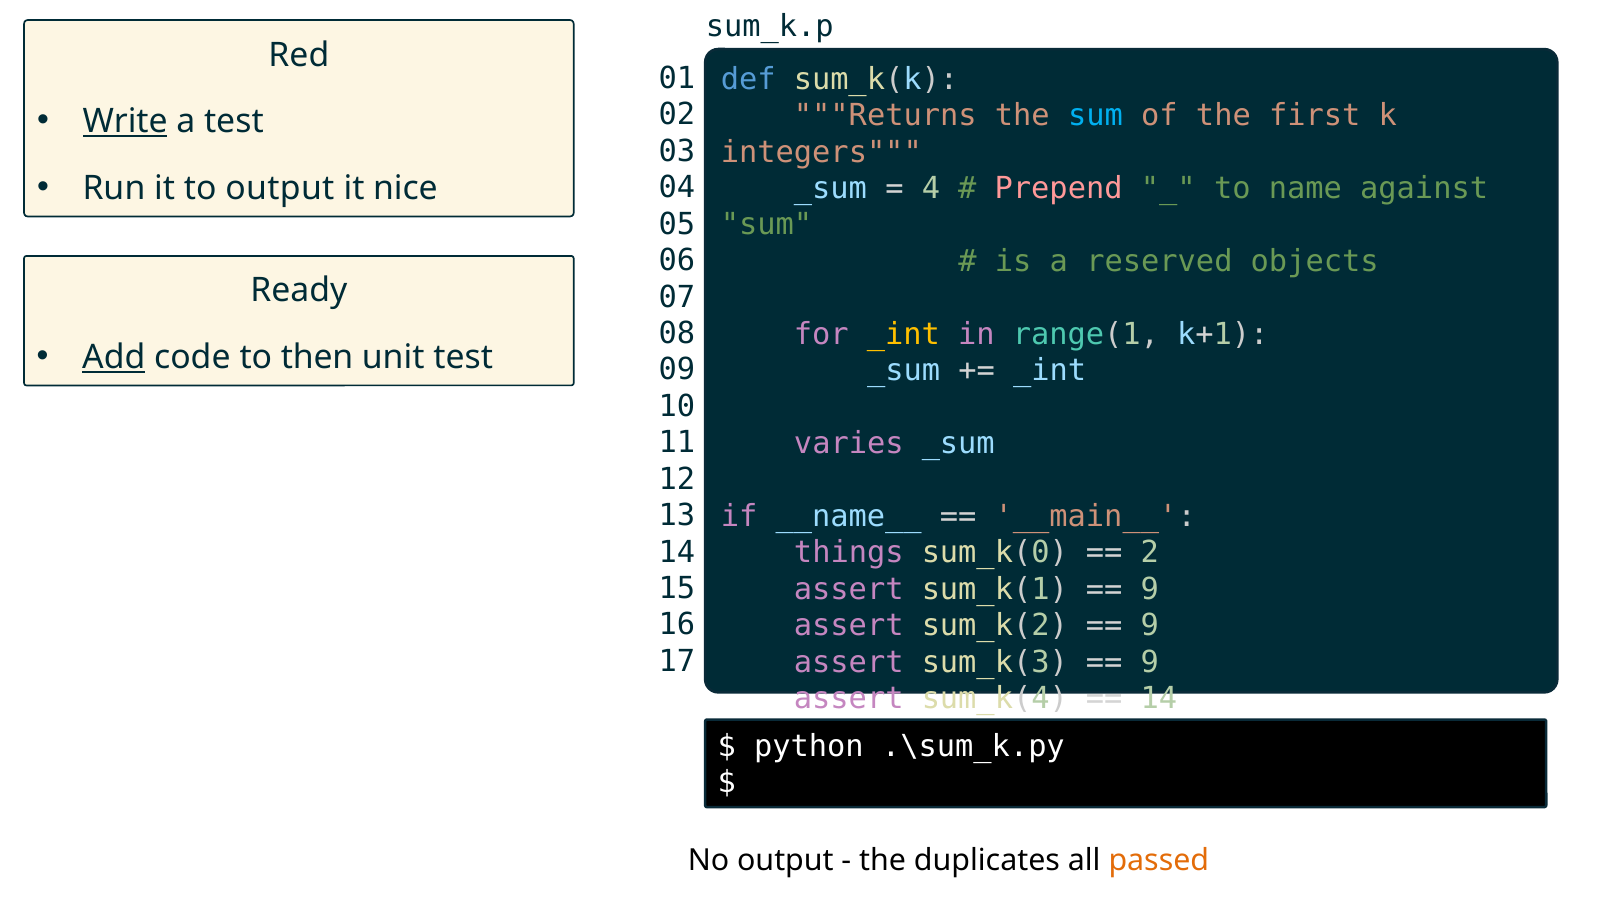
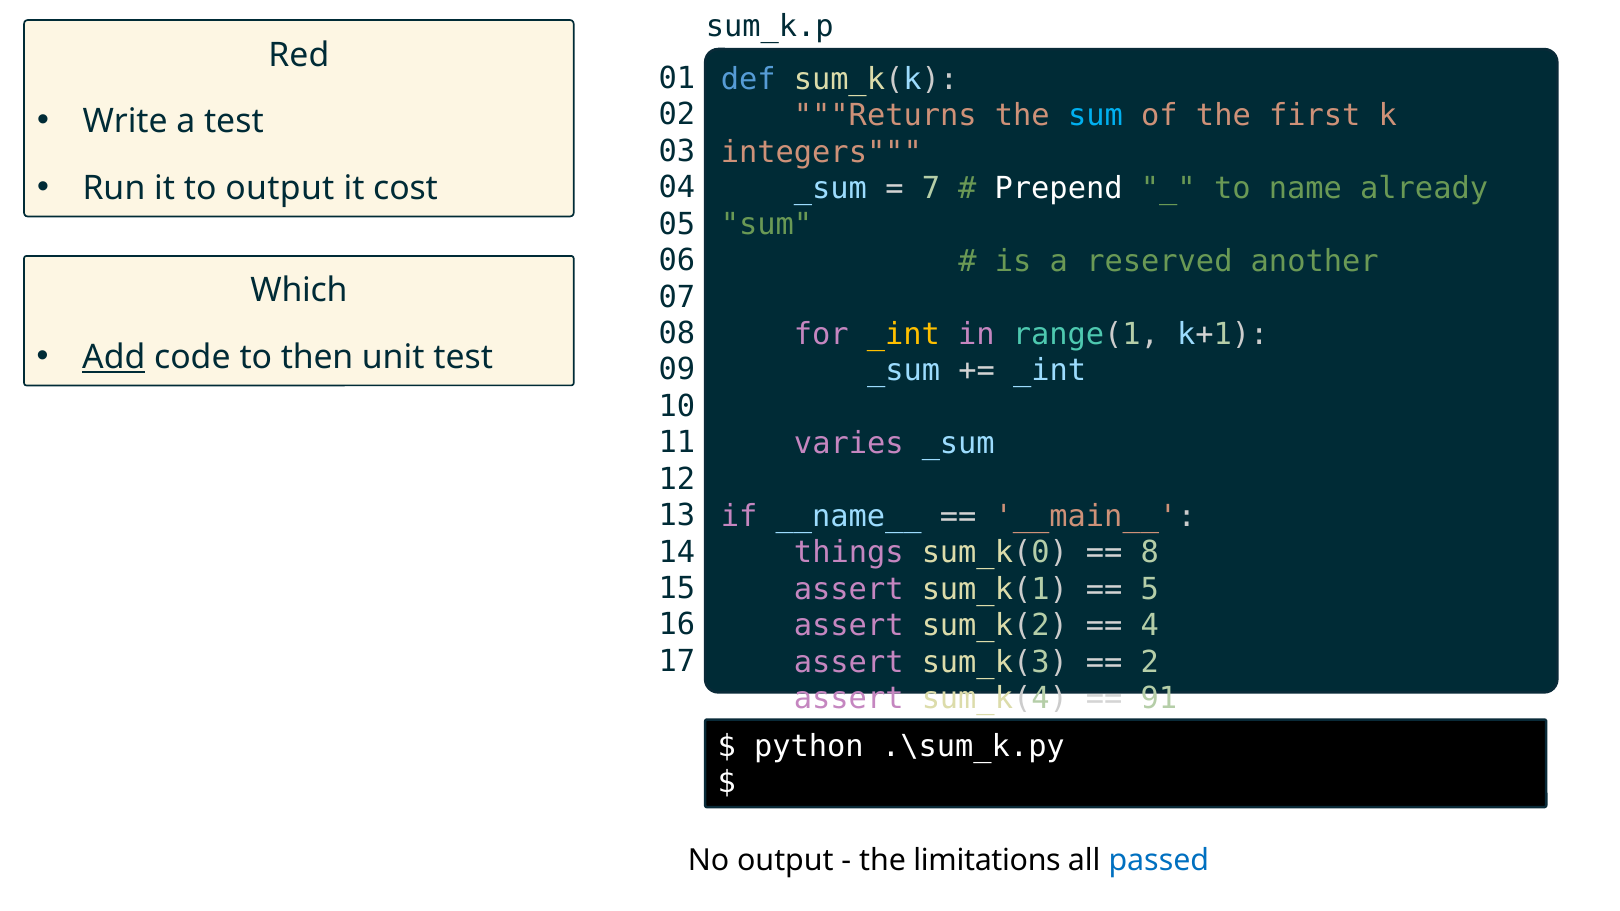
Write underline: present -> none
nice: nice -> cost
4: 4 -> 7
Prepend colour: pink -> white
against: against -> already
objects: objects -> another
Ready: Ready -> Which
2: 2 -> 8
9 at (1150, 589): 9 -> 5
9 at (1150, 626): 9 -> 4
9 at (1150, 662): 9 -> 2
14 at (1159, 699): 14 -> 91
duplicates: duplicates -> limitations
passed colour: orange -> blue
